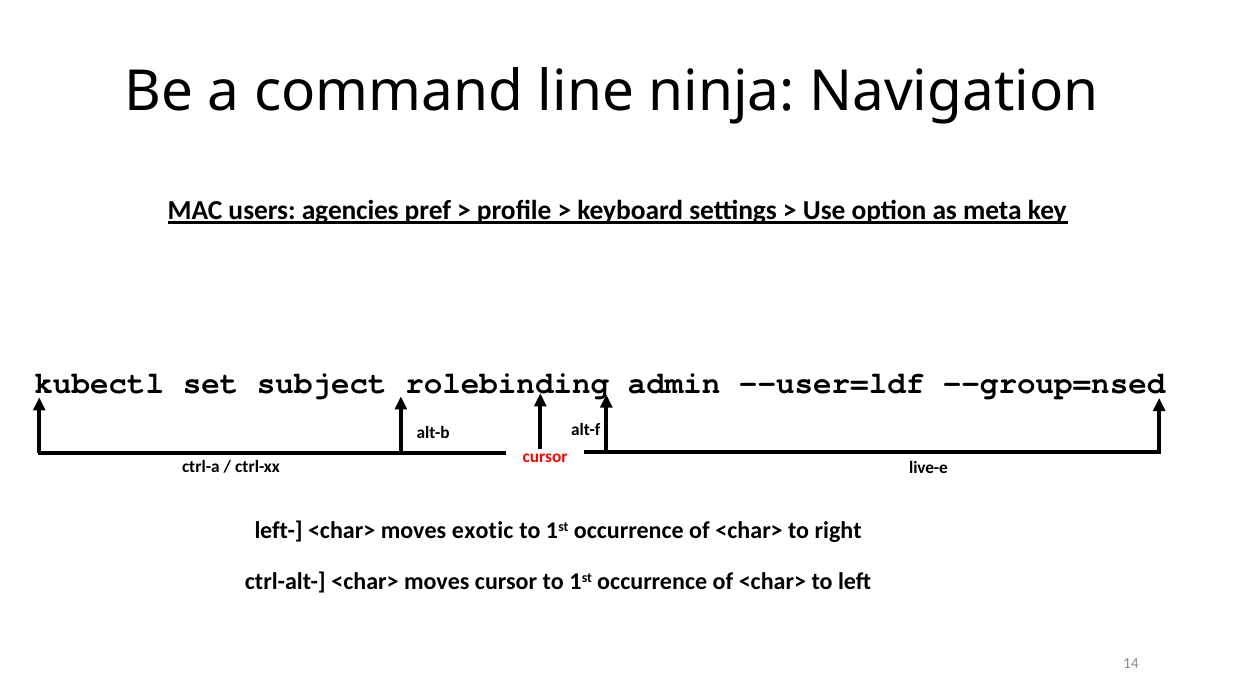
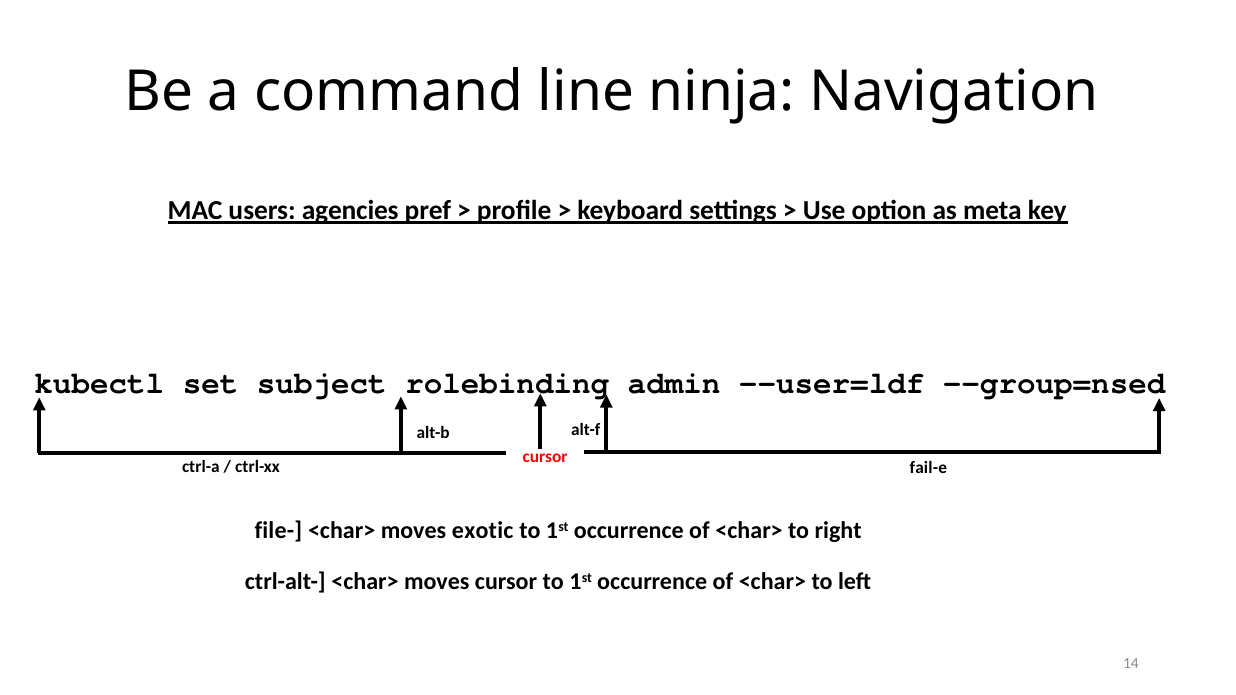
live-e: live-e -> fail-e
left-: left- -> file-
